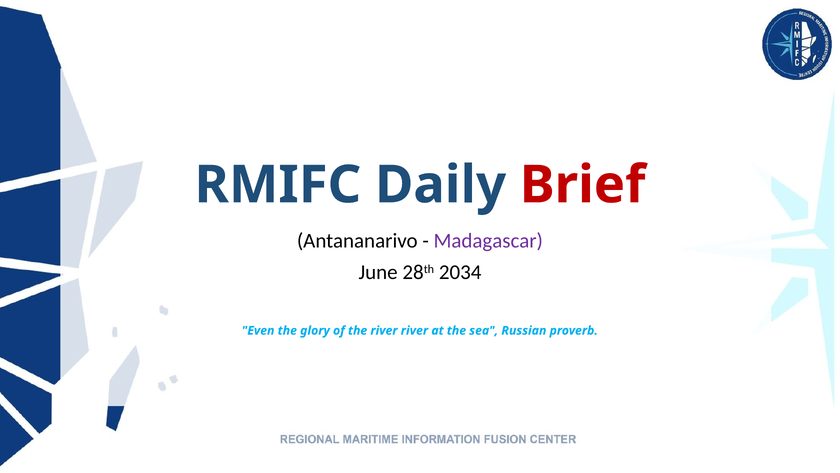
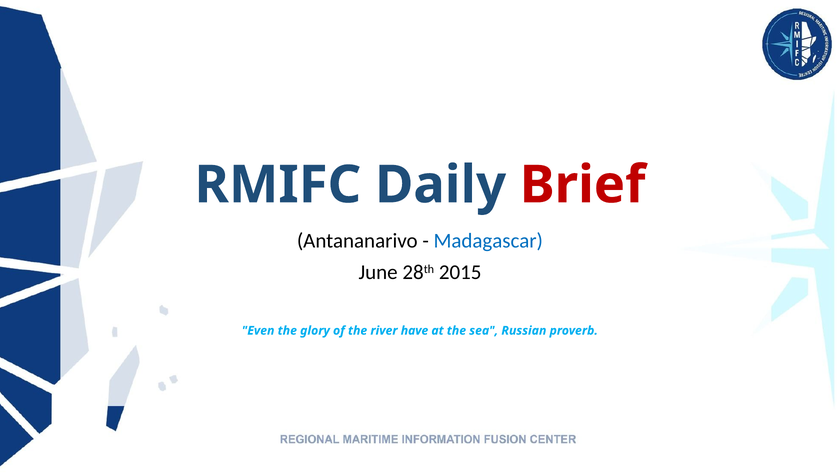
Madagascar colour: purple -> blue
2034: 2034 -> 2015
river river: river -> have
